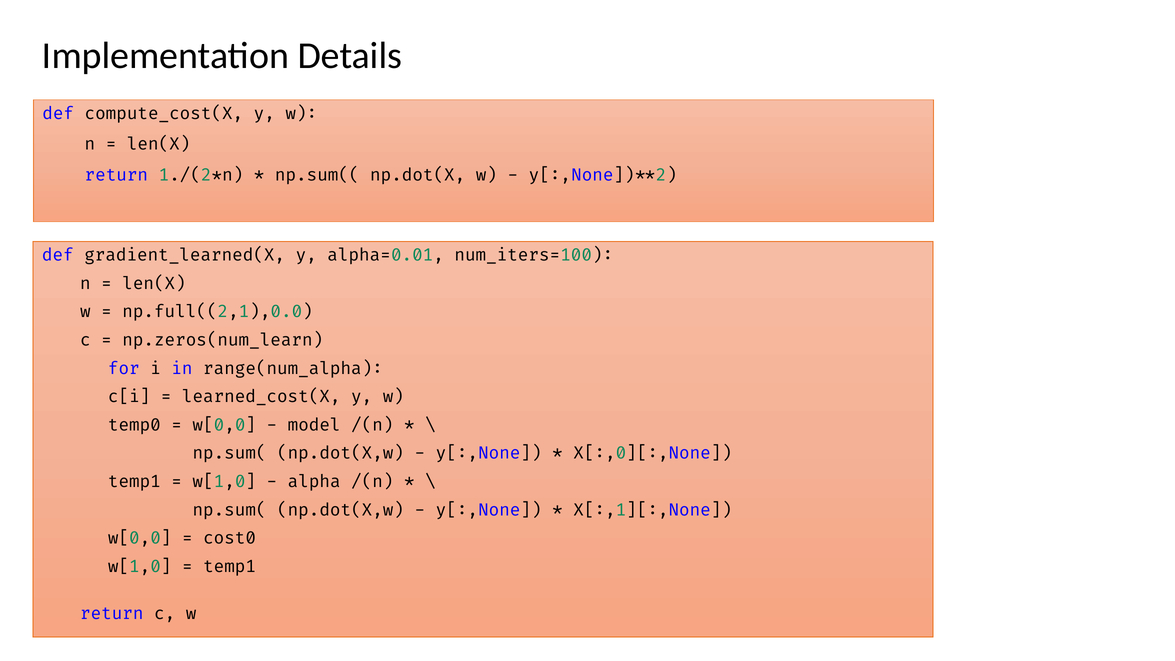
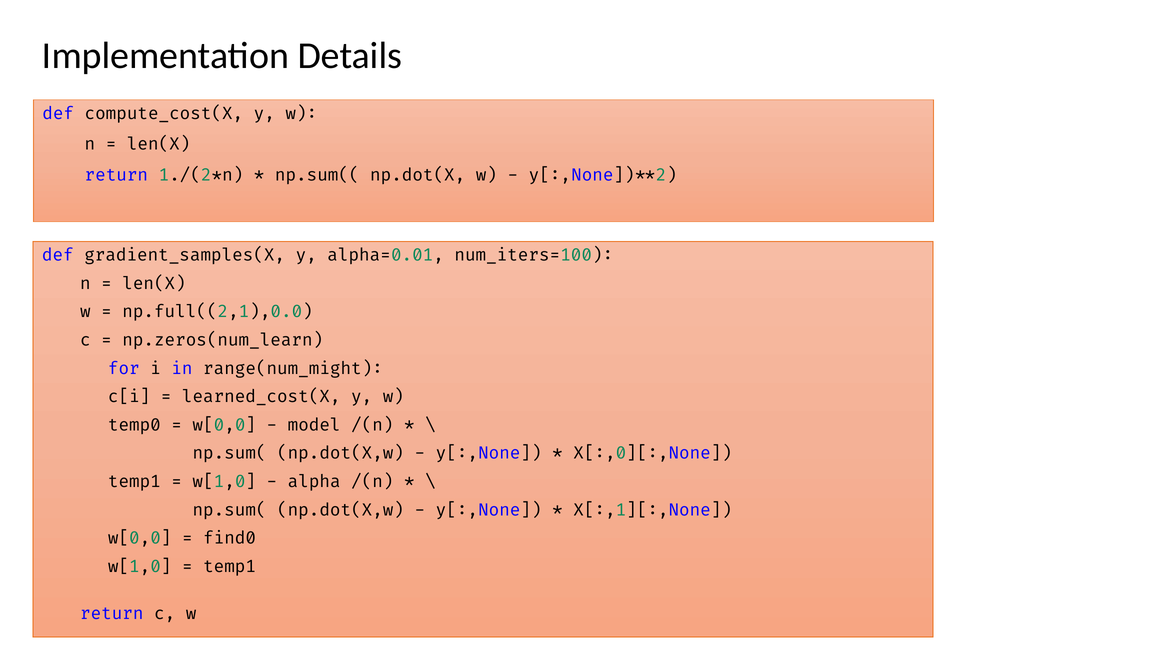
gradient_learned(X: gradient_learned(X -> gradient_samples(X
range(num_alpha: range(num_alpha -> range(num_might
cost0: cost0 -> find0
